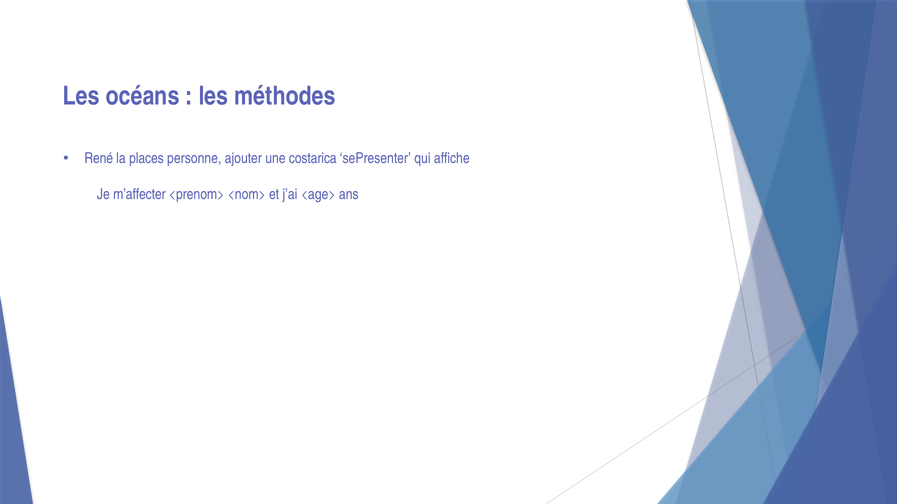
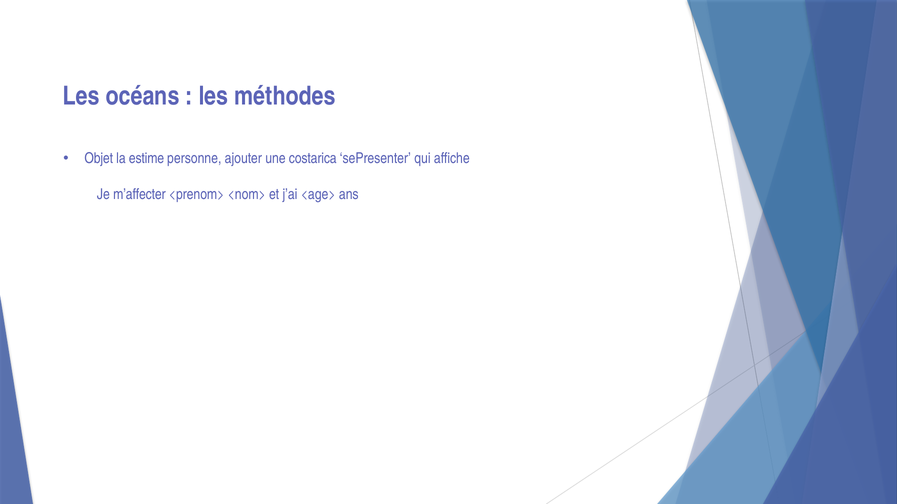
René: René -> Objet
places: places -> estime
